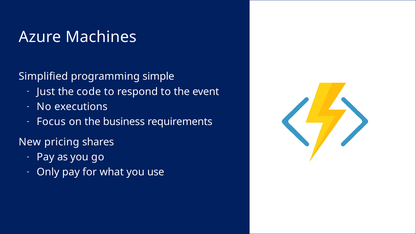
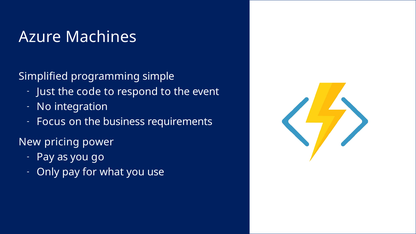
executions: executions -> integration
shares: shares -> power
